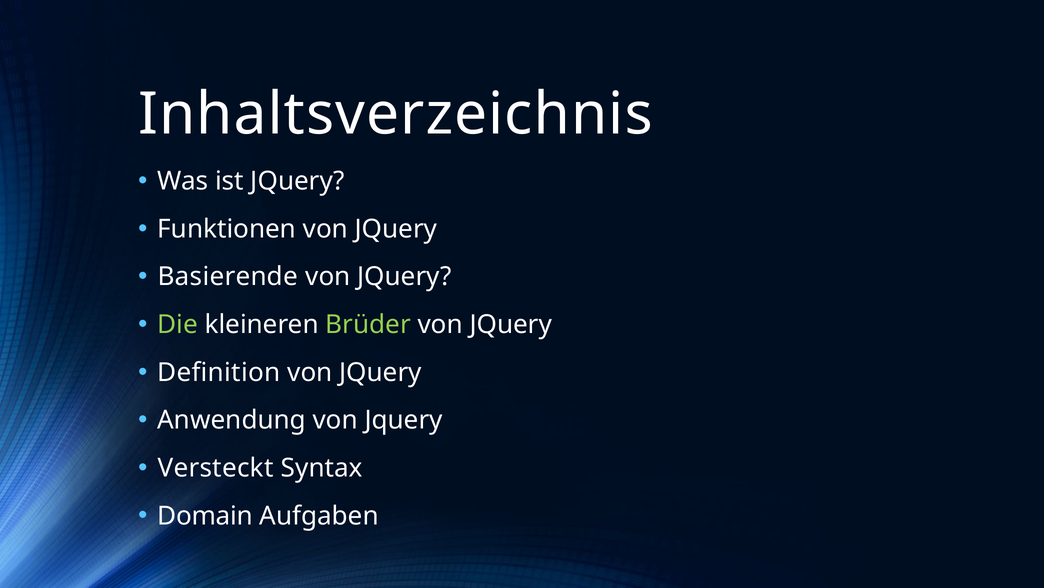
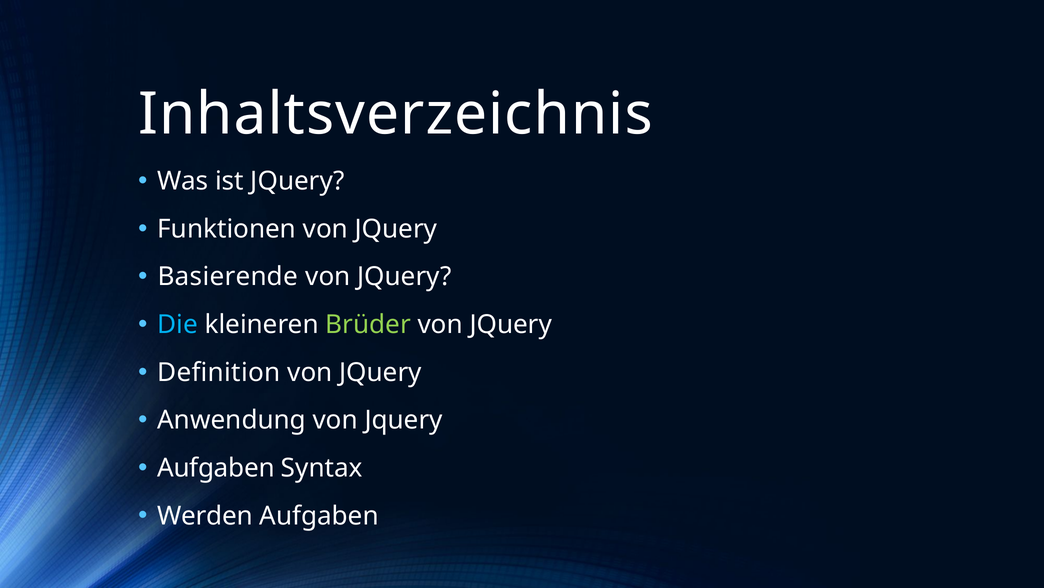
Die colour: light green -> light blue
Versteckt at (216, 468): Versteckt -> Aufgaben
Domain: Domain -> Werden
